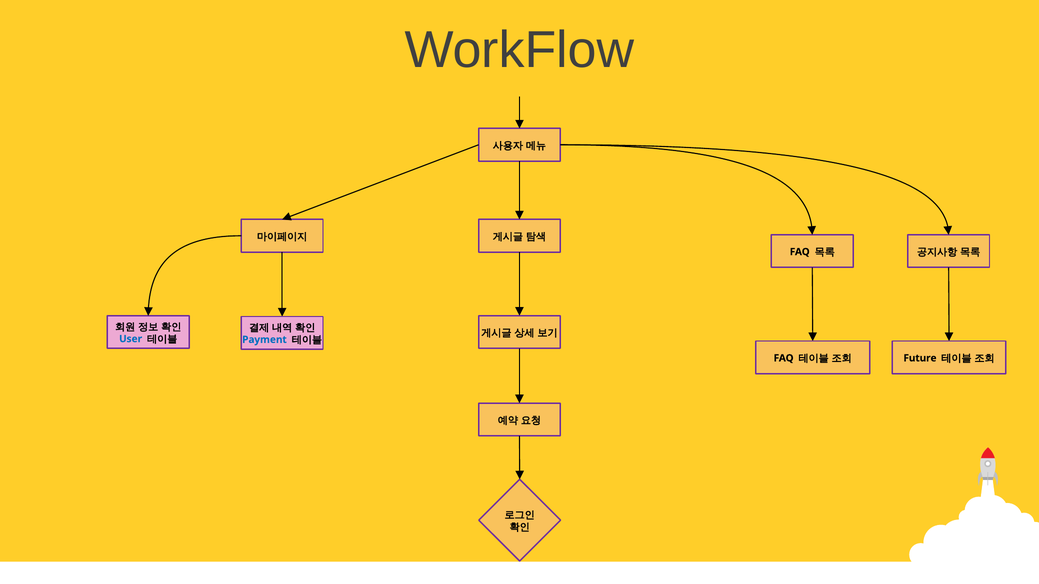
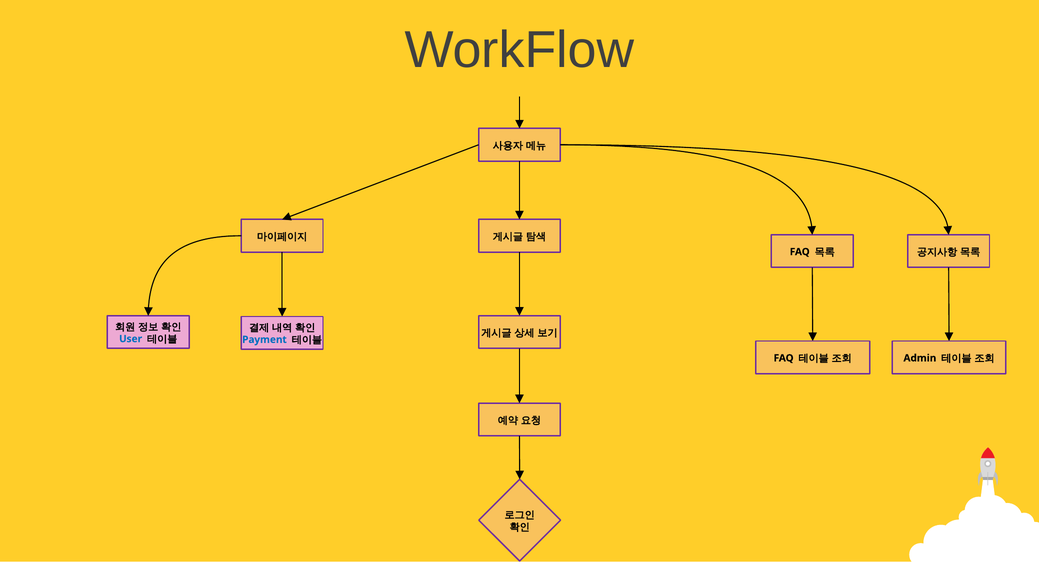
Future: Future -> Admin
